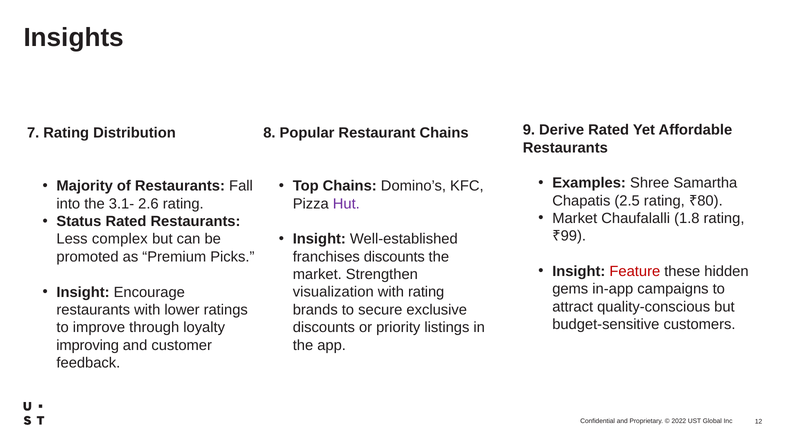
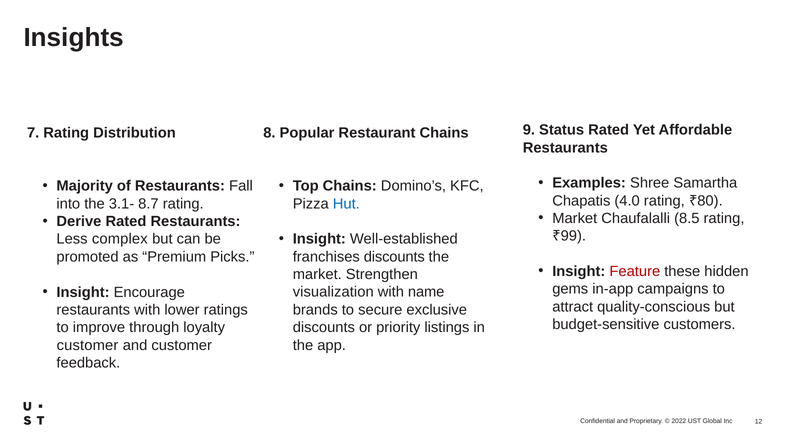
Derive: Derive -> Status
2.5: 2.5 -> 4.0
Hut colour: purple -> blue
2.6: 2.6 -> 8.7
1.8: 1.8 -> 8.5
Status: Status -> Derive
with rating: rating -> name
improving at (88, 345): improving -> customer
